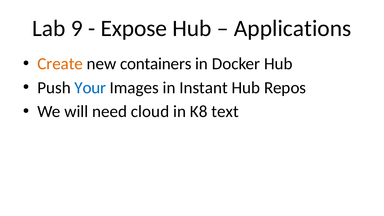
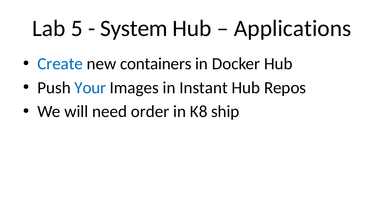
9: 9 -> 5
Expose: Expose -> System
Create colour: orange -> blue
cloud: cloud -> order
text: text -> ship
